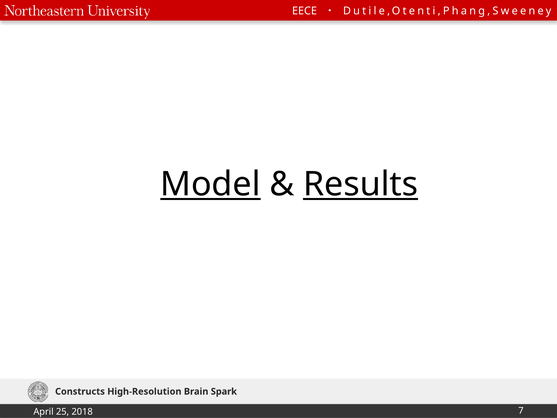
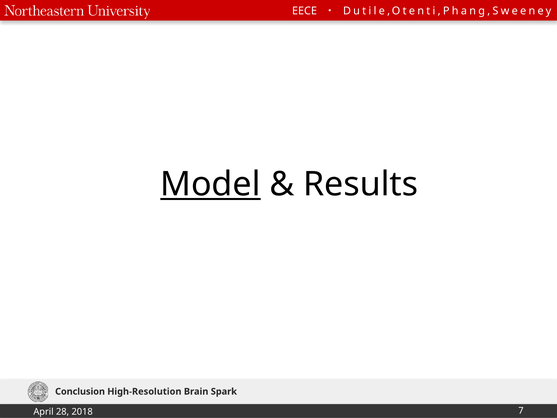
Results underline: present -> none
Constructs: Constructs -> Conclusion
25: 25 -> 28
